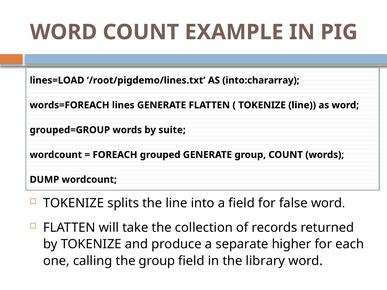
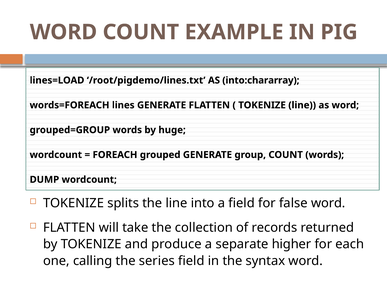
suite: suite -> huge
the group: group -> series
library: library -> syntax
